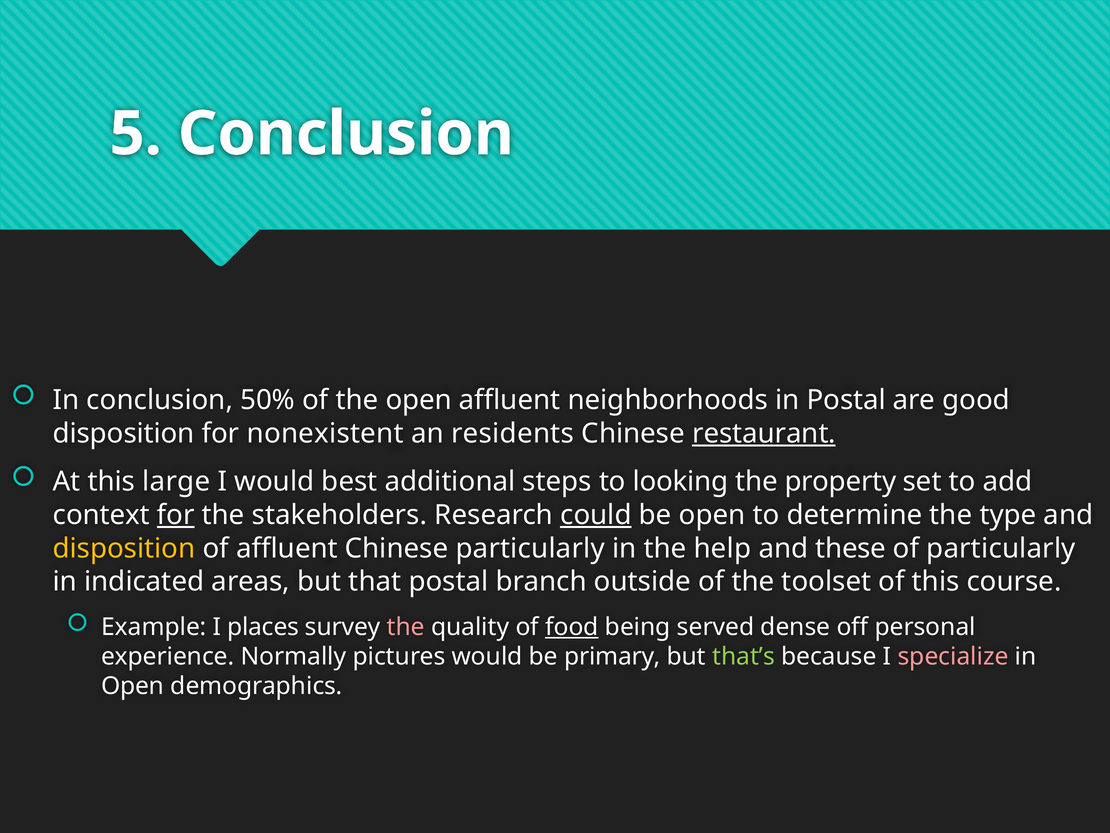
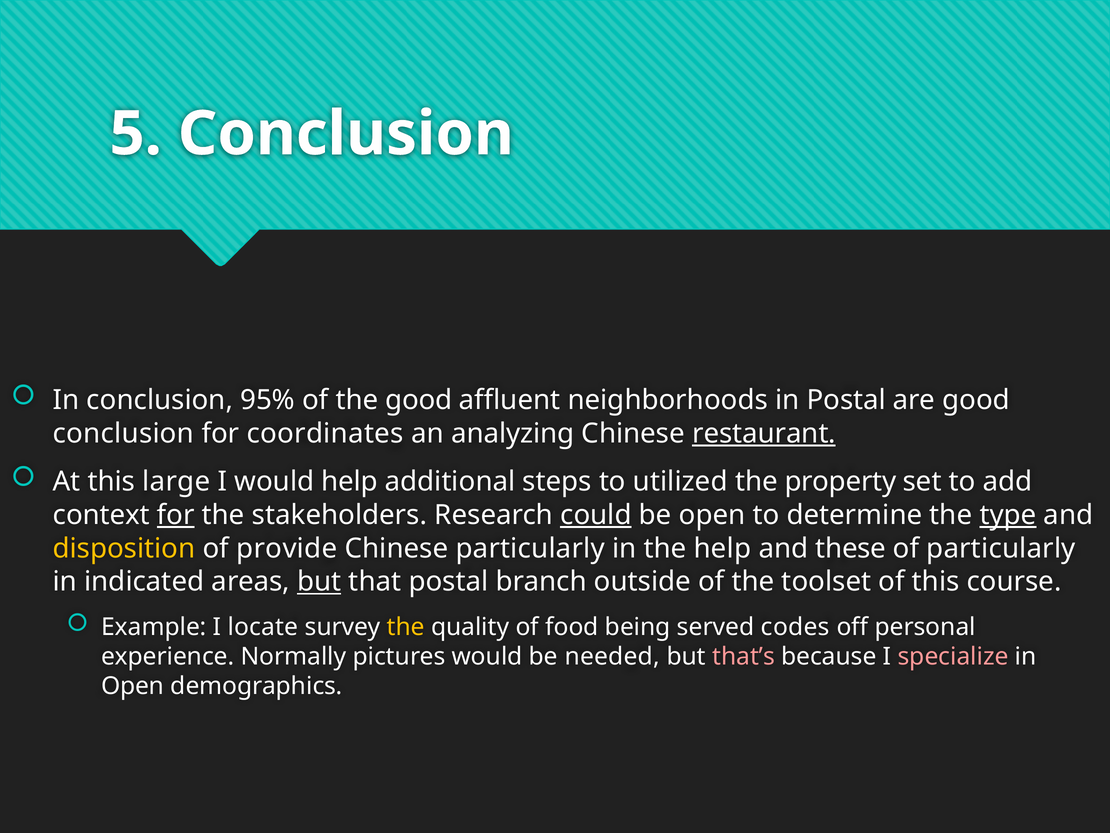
50%: 50% -> 95%
the open: open -> good
disposition at (124, 433): disposition -> conclusion
nonexistent: nonexistent -> coordinates
residents: residents -> analyzing
would best: best -> help
looking: looking -> utilized
type underline: none -> present
of affluent: affluent -> provide
but at (319, 581) underline: none -> present
places: places -> locate
the at (406, 627) colour: pink -> yellow
food underline: present -> none
dense: dense -> codes
primary: primary -> needed
that’s colour: light green -> pink
